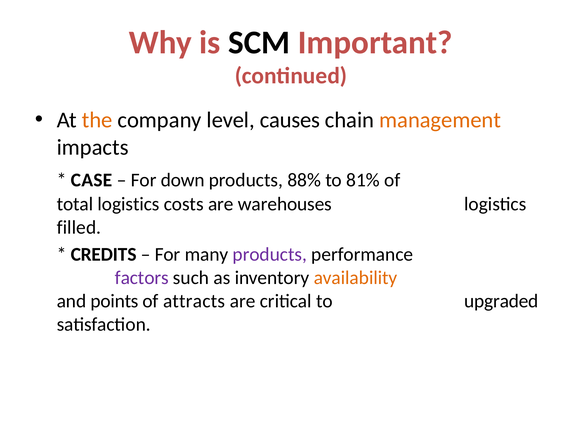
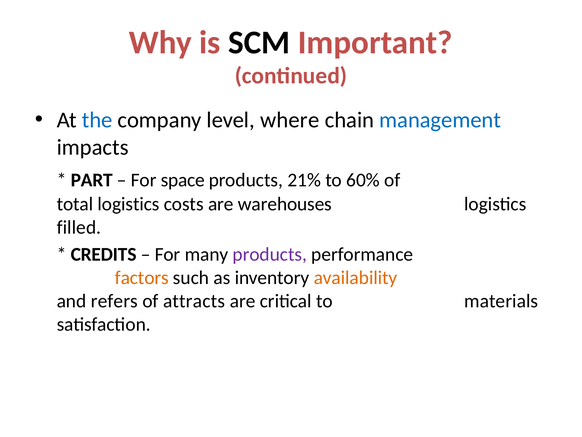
the colour: orange -> blue
causes: causes -> where
management colour: orange -> blue
CASE: CASE -> PART
down: down -> space
88%: 88% -> 21%
81%: 81% -> 60%
factors colour: purple -> orange
points: points -> refers
upgraded: upgraded -> materials
